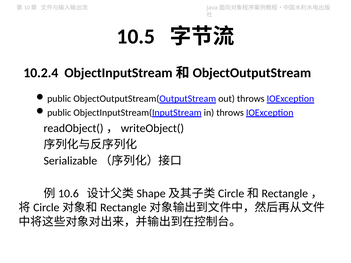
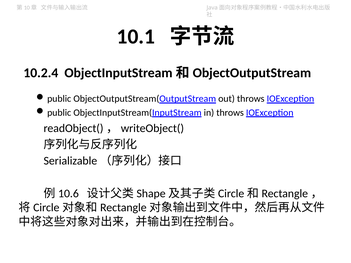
10.5: 10.5 -> 10.1
